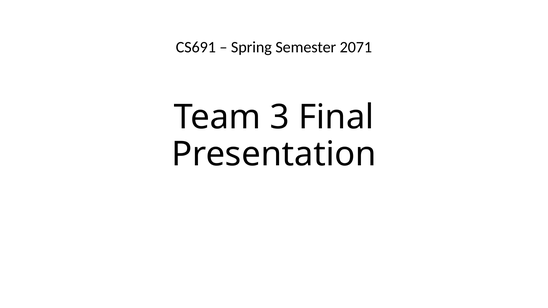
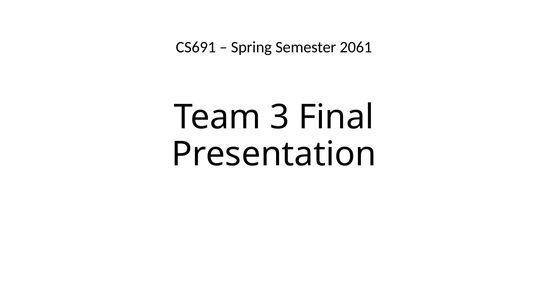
2071: 2071 -> 2061
